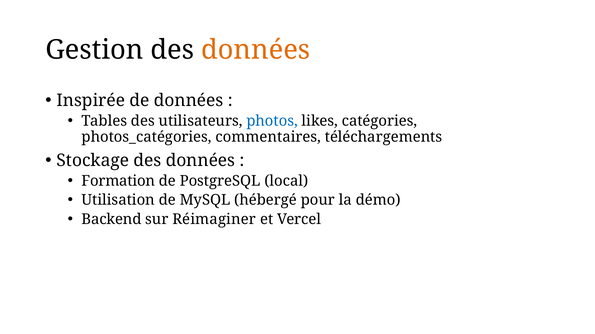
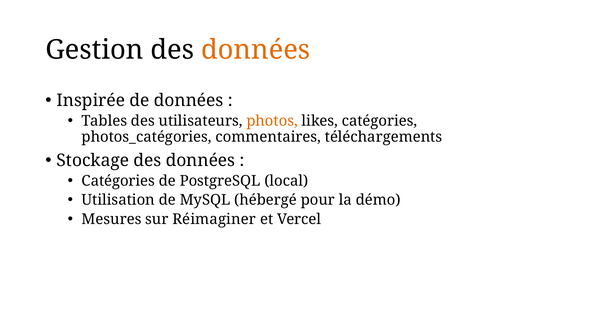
photos colour: blue -> orange
Formation at (118, 181): Formation -> Catégories
Backend: Backend -> Mesures
